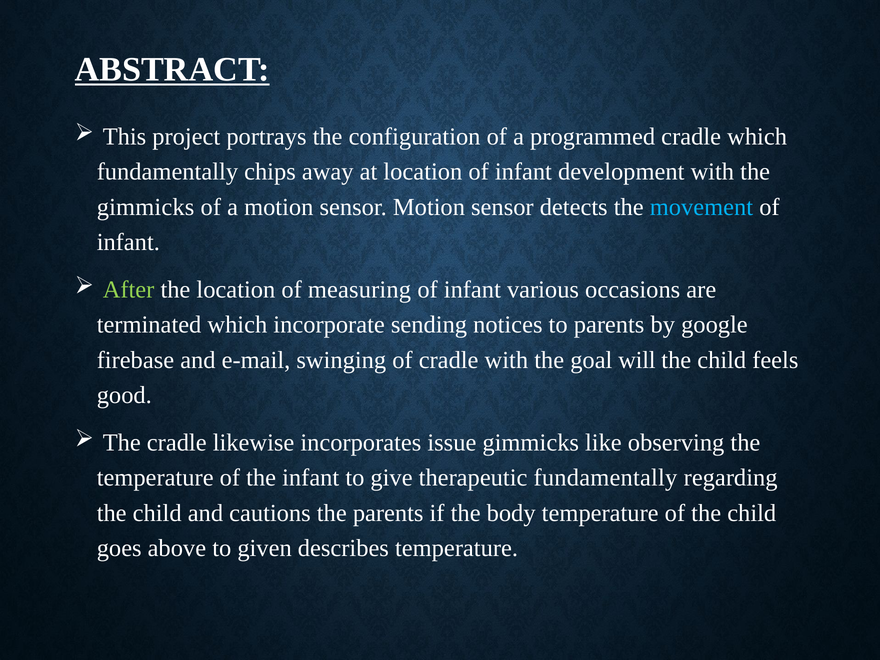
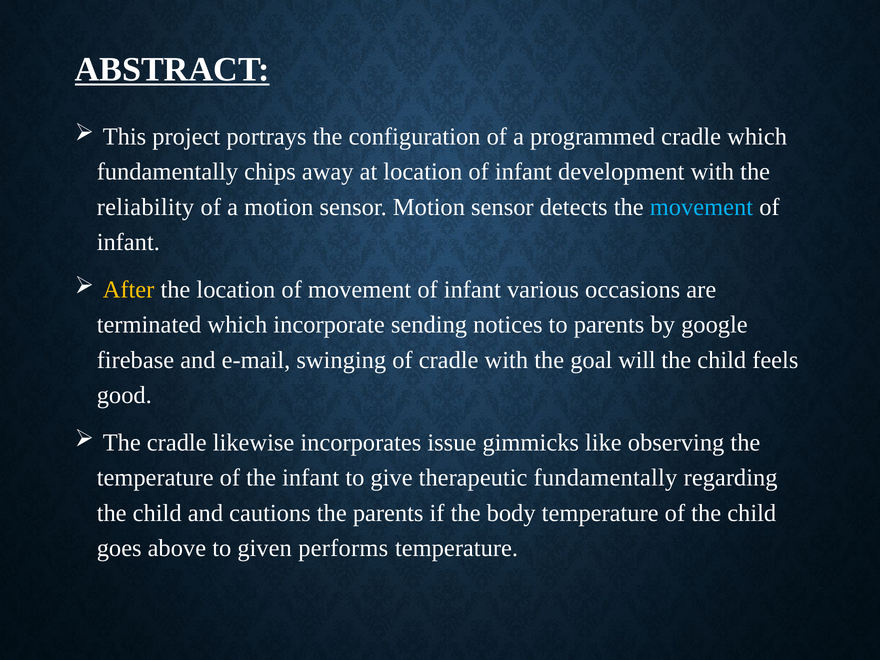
gimmicks at (146, 207): gimmicks -> reliability
After colour: light green -> yellow
of measuring: measuring -> movement
describes: describes -> performs
